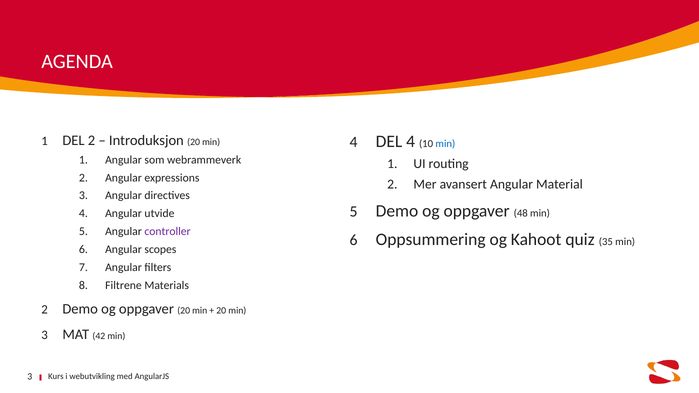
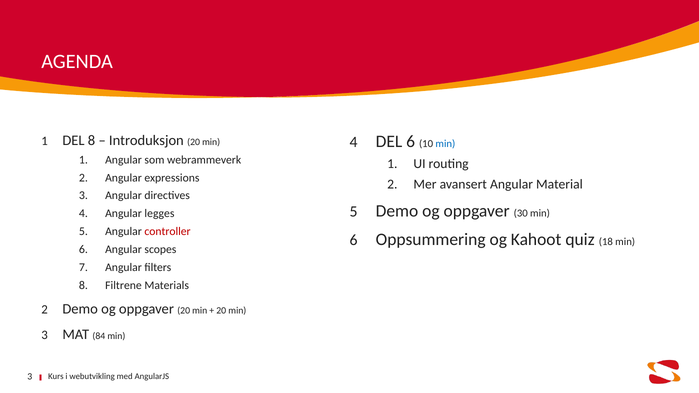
DEL 2: 2 -> 8
DEL 4: 4 -> 6
48: 48 -> 30
utvide: utvide -> legges
controller colour: purple -> red
35: 35 -> 18
42: 42 -> 84
